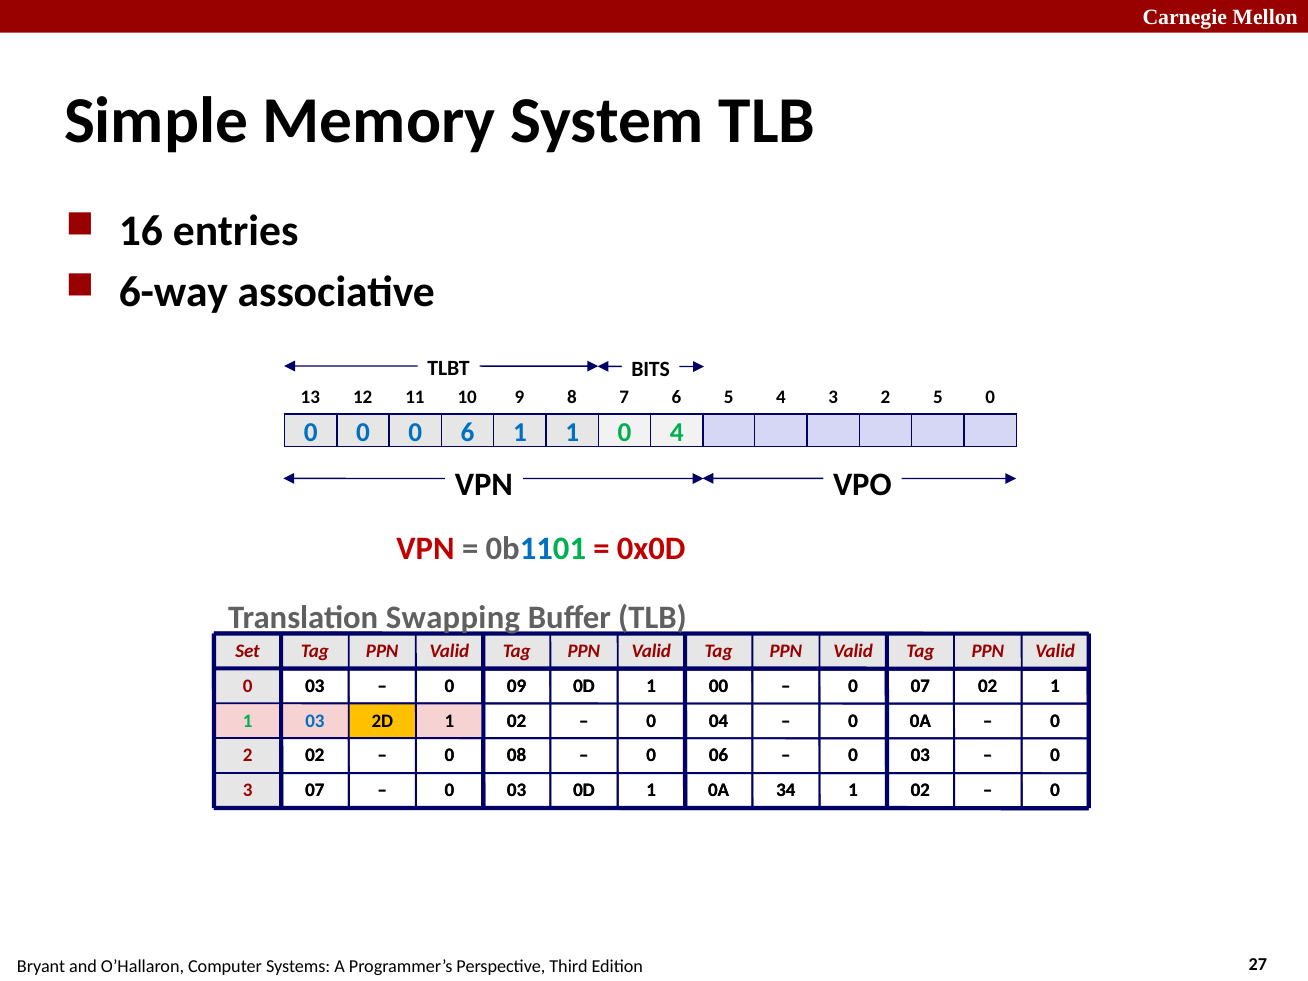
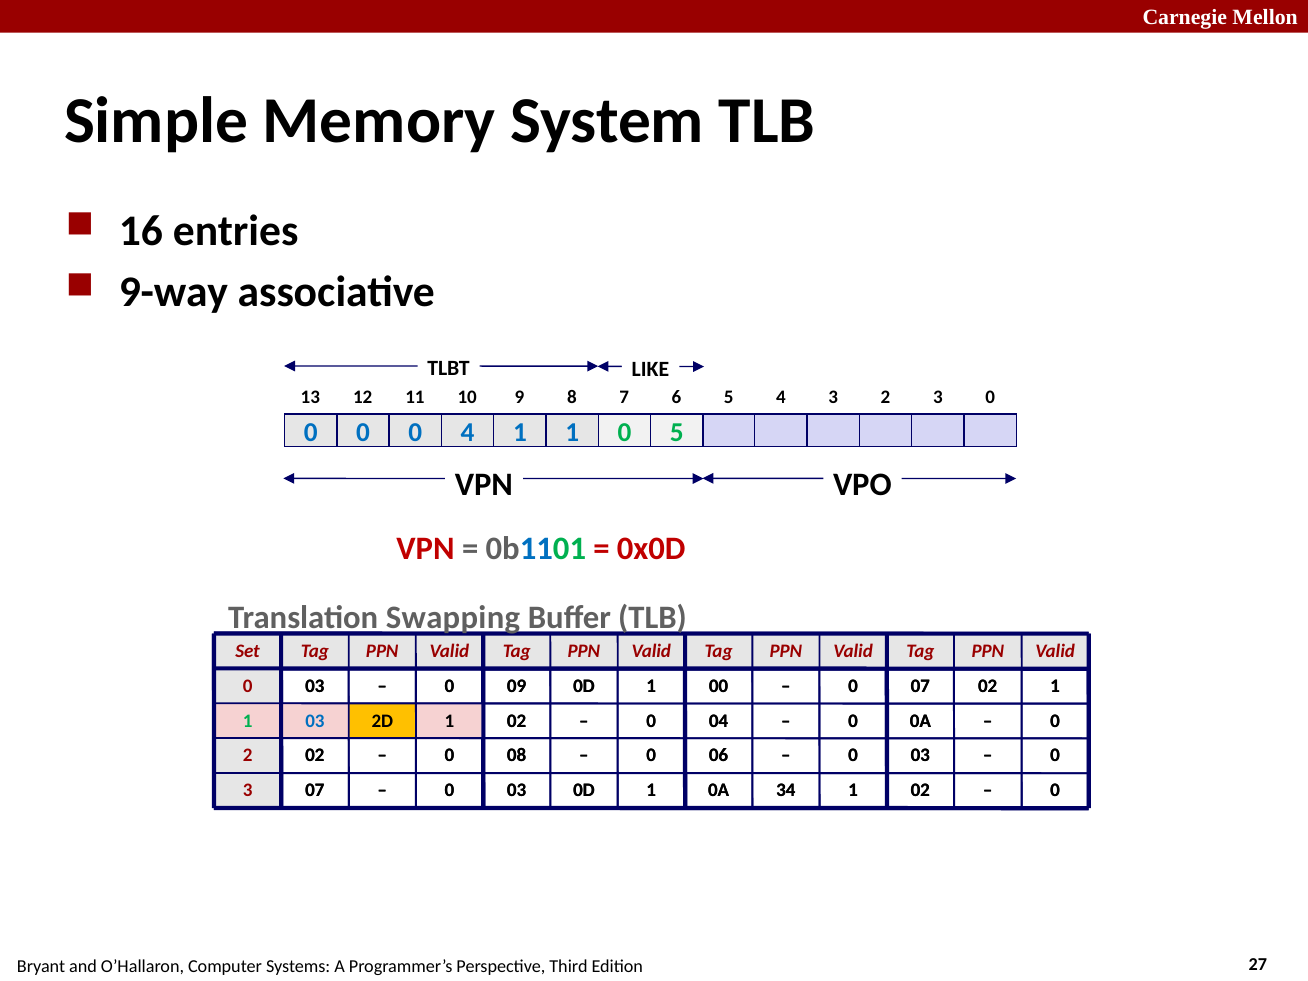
6-way: 6-way -> 9-way
BITS: BITS -> LIKE
2 5: 5 -> 3
0 6: 6 -> 4
0 4: 4 -> 5
